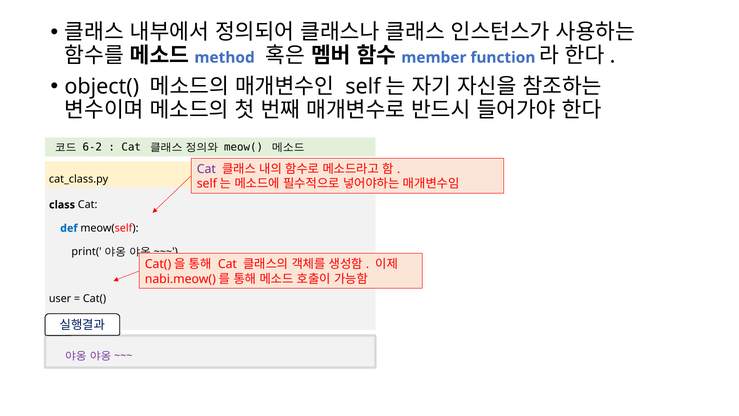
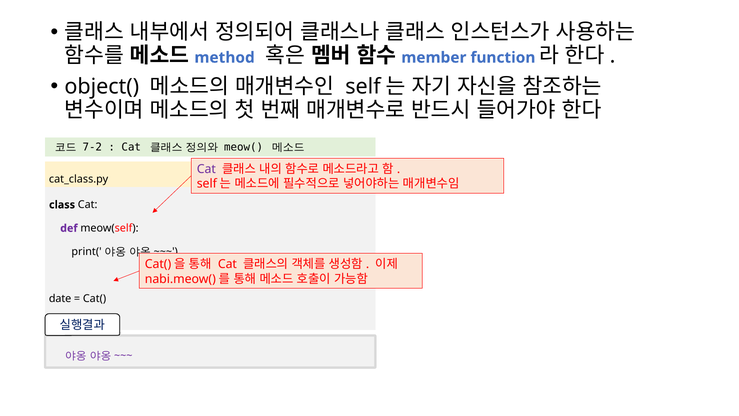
6-2: 6-2 -> 7-2
def colour: blue -> purple
user: user -> date
